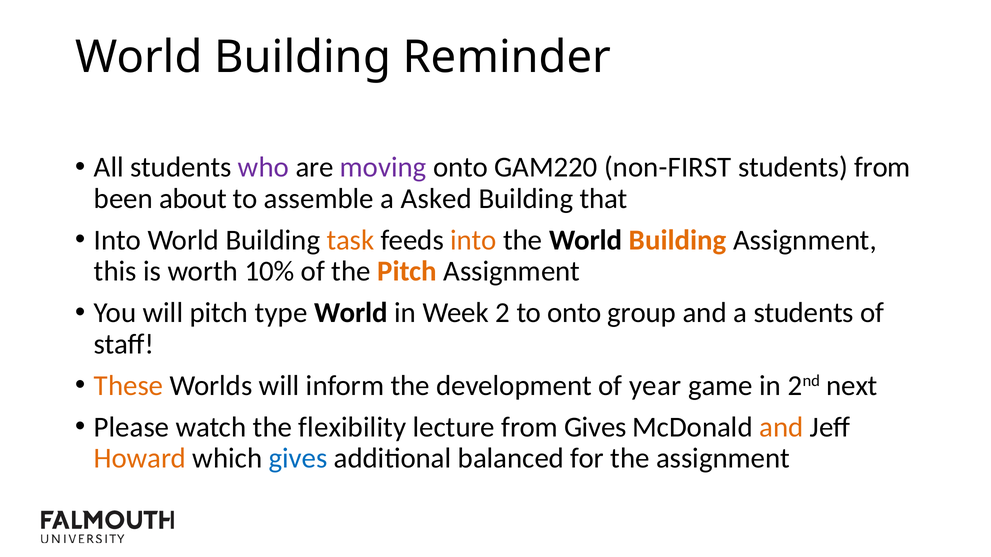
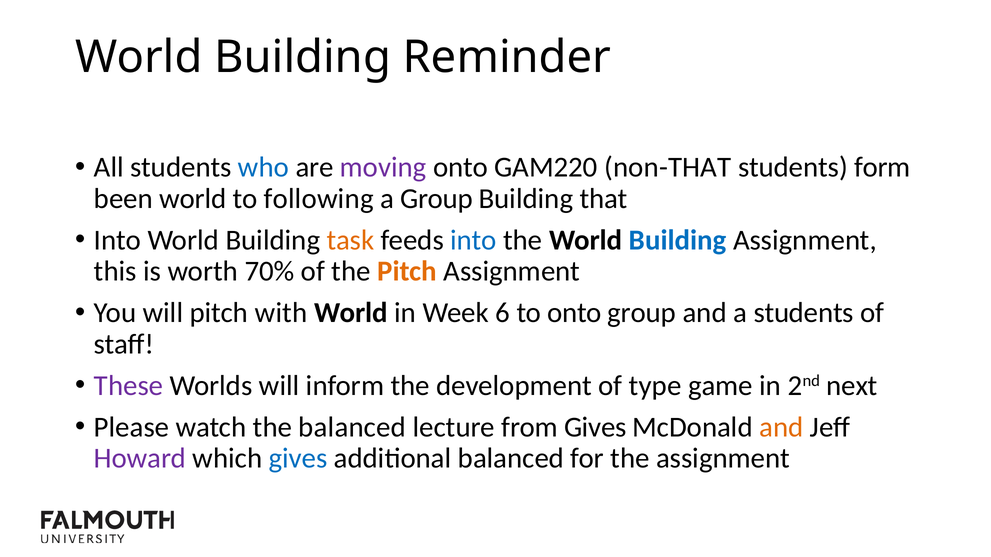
who colour: purple -> blue
non-FIRST: non-FIRST -> non-THAT
students from: from -> form
been about: about -> world
assemble: assemble -> following
a Asked: Asked -> Group
into at (474, 240) colour: orange -> blue
Building at (678, 240) colour: orange -> blue
10%: 10% -> 70%
type: type -> with
2: 2 -> 6
These colour: orange -> purple
year: year -> type
the flexibility: flexibility -> balanced
Howard colour: orange -> purple
